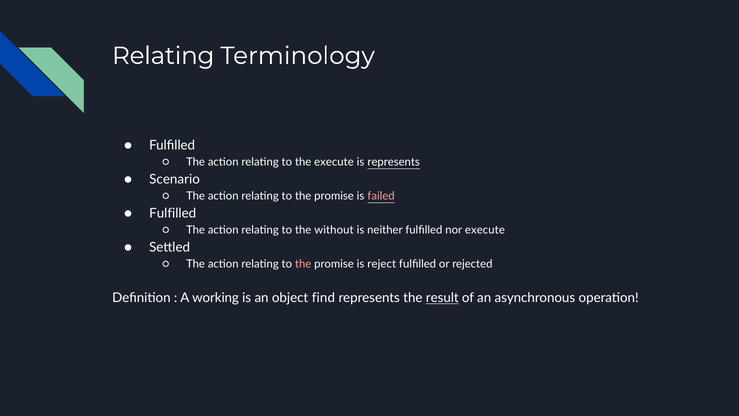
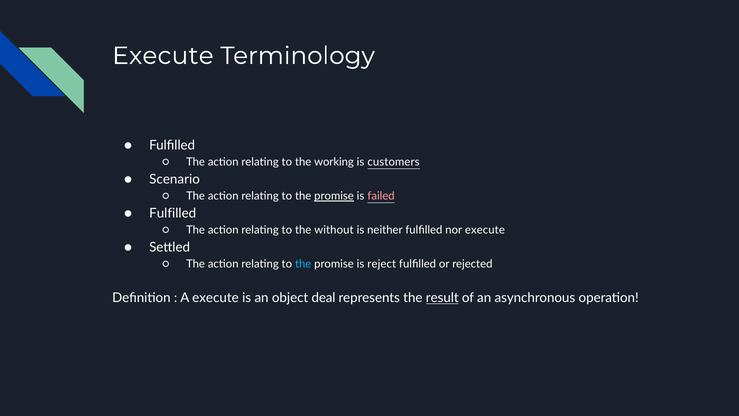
Relating at (163, 56): Relating -> Execute
the execute: execute -> working
is represents: represents -> customers
promise at (334, 196) underline: none -> present
the at (303, 264) colour: pink -> light blue
A working: working -> execute
find: find -> deal
